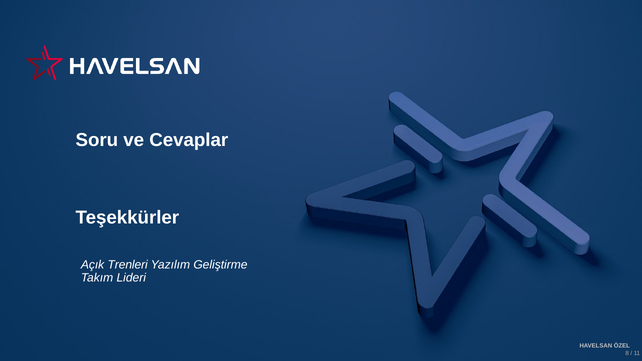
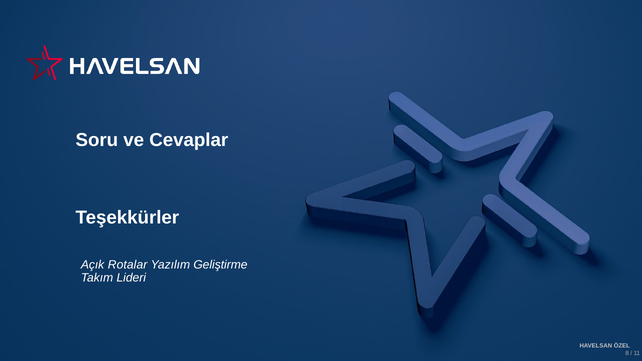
Trenleri: Trenleri -> Rotalar
